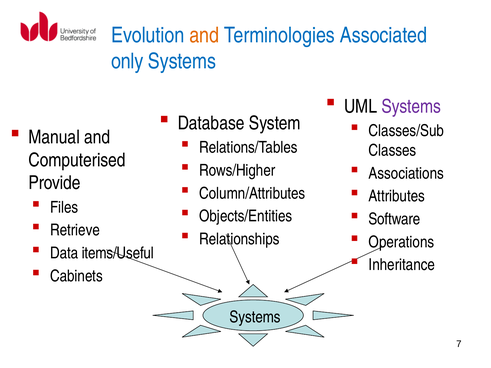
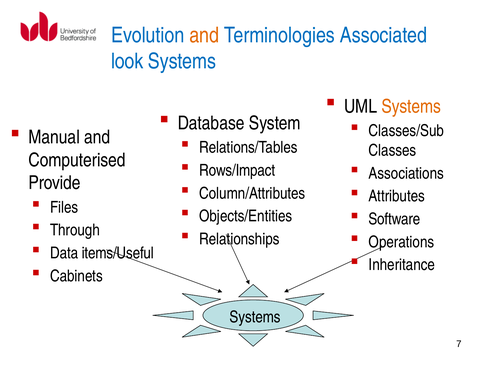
only: only -> look
Systems at (411, 106) colour: purple -> orange
Rows/Higher: Rows/Higher -> Rows/Impact
Retrieve: Retrieve -> Through
